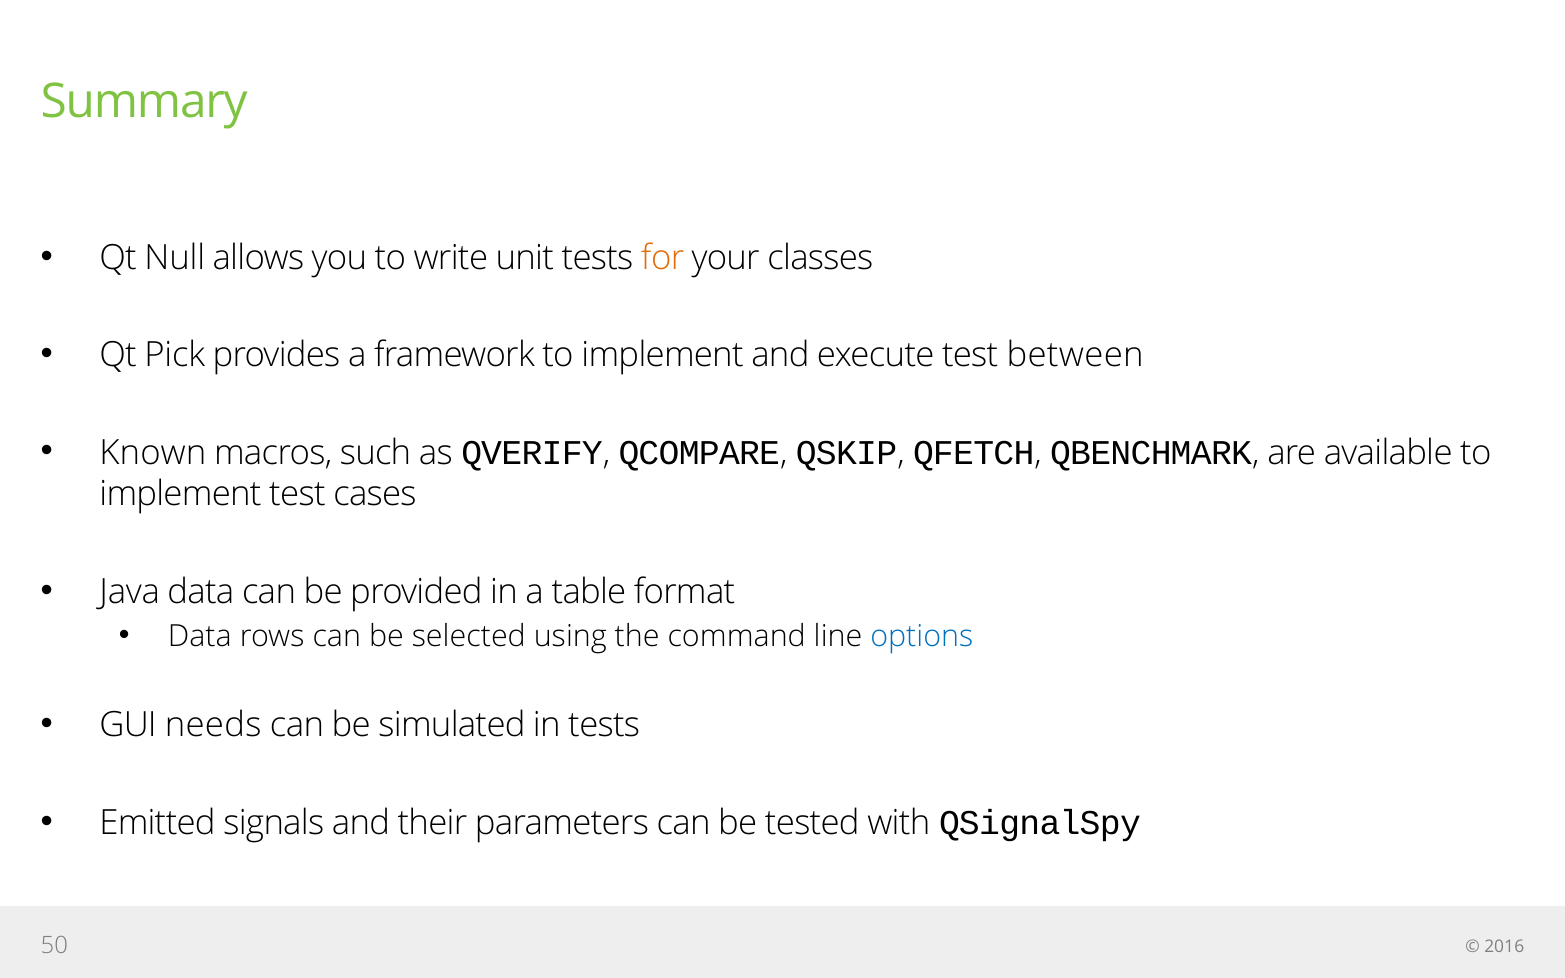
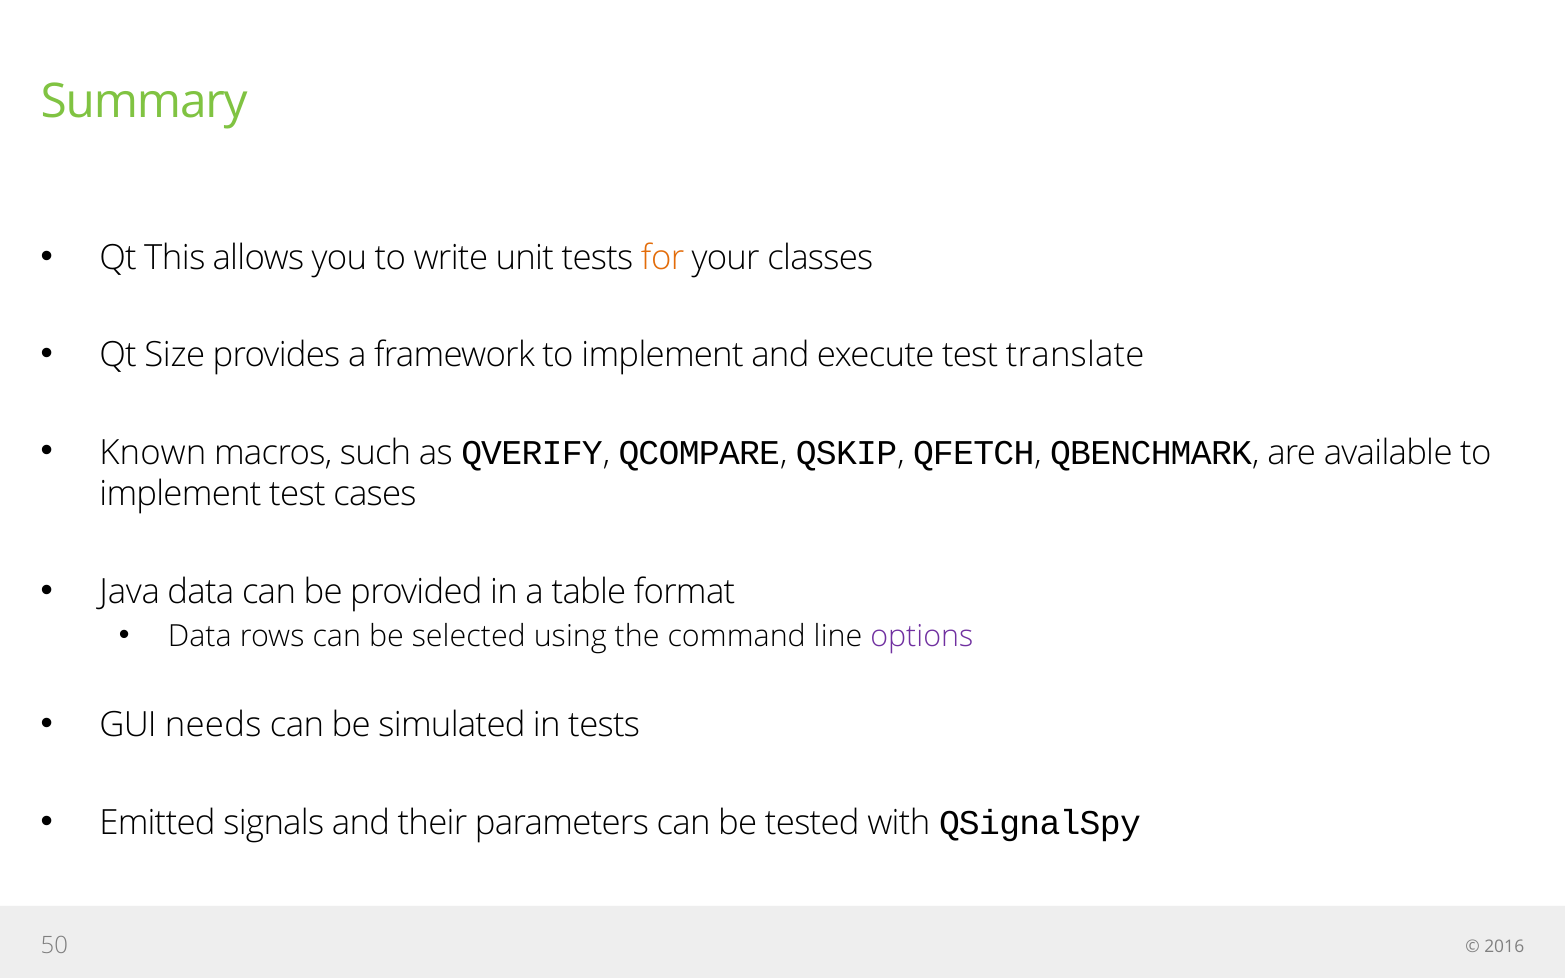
Null: Null -> This
Pick: Pick -> Size
between: between -> translate
options colour: blue -> purple
